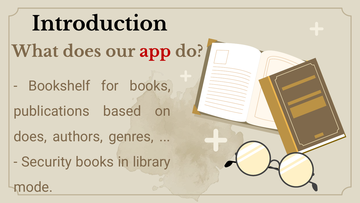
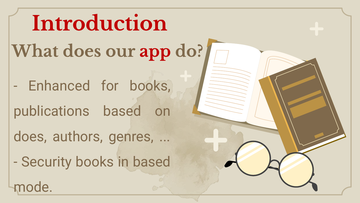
Introduction colour: black -> red
Bookshelf: Bookshelf -> Enhanced
in library: library -> based
